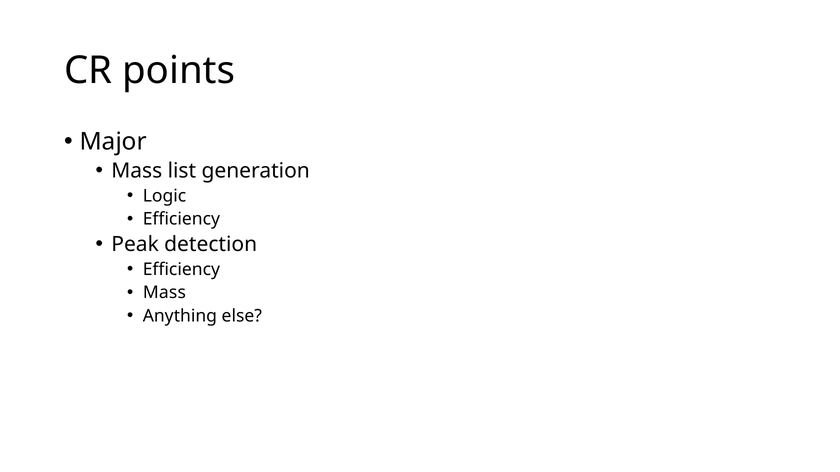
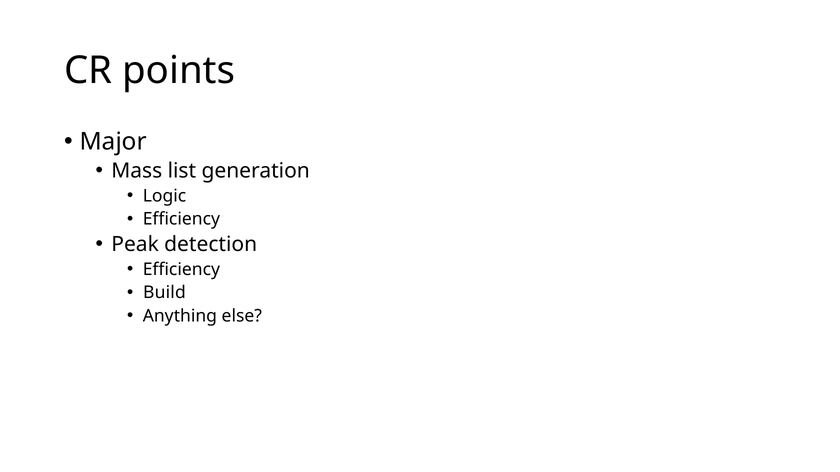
Mass at (164, 293): Mass -> Build
